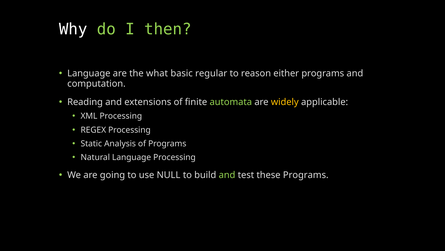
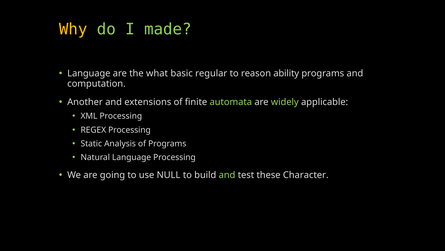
Why colour: white -> yellow
then: then -> made
either: either -> ability
Reading: Reading -> Another
widely colour: yellow -> light green
these Programs: Programs -> Character
